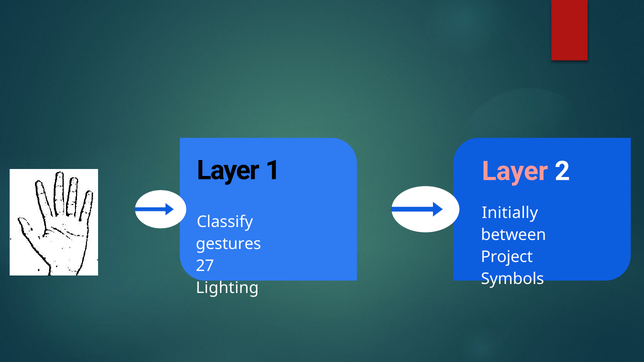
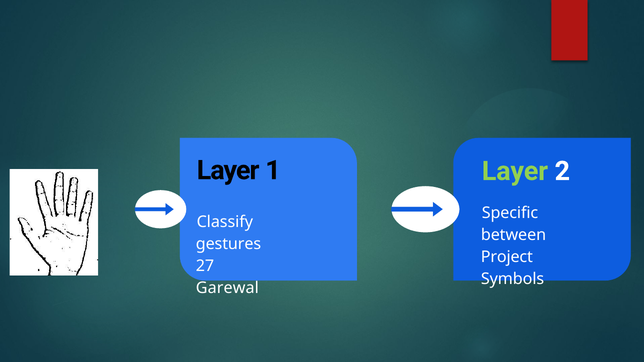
Layer at (515, 171) colour: pink -> light green
Initially: Initially -> Specific
Lighting: Lighting -> Garewal
